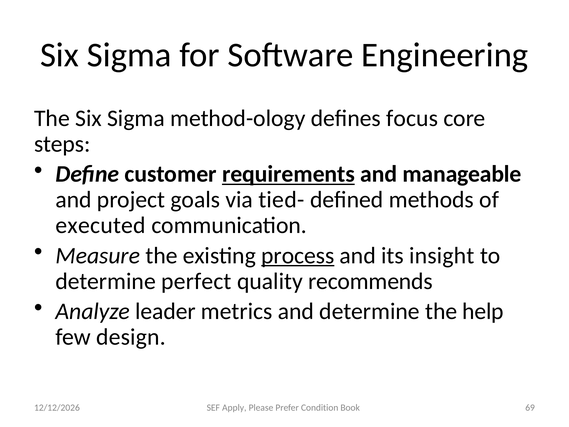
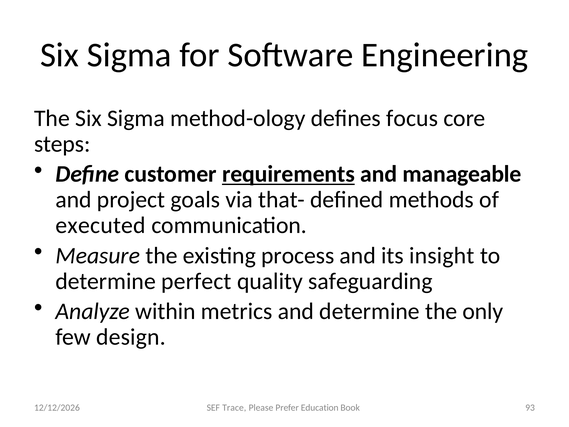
tied-: tied- -> that-
process underline: present -> none
recommends: recommends -> safeguarding
leader: leader -> within
help: help -> only
Apply: Apply -> Trace
Condition: Condition -> Education
69: 69 -> 93
